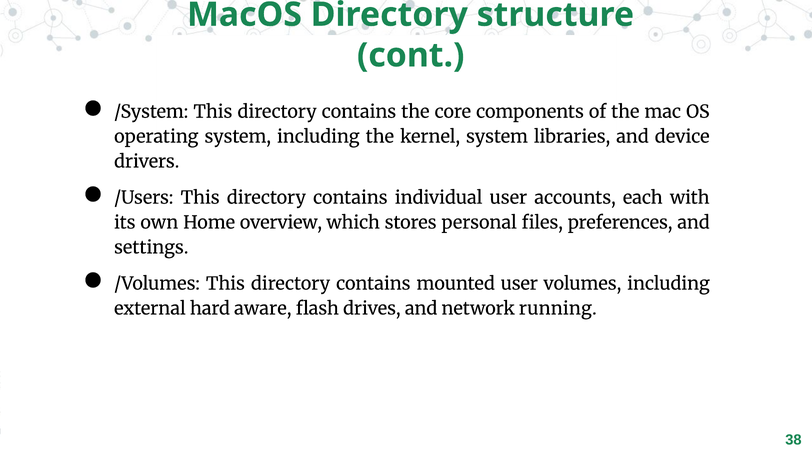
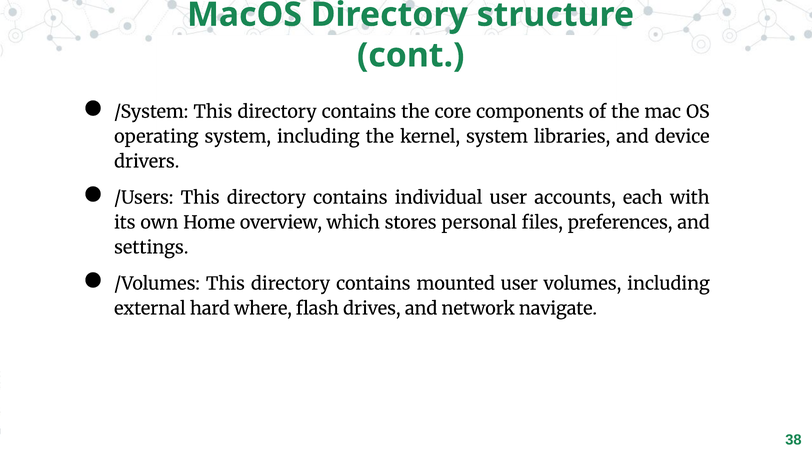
aware: aware -> where
running: running -> navigate
